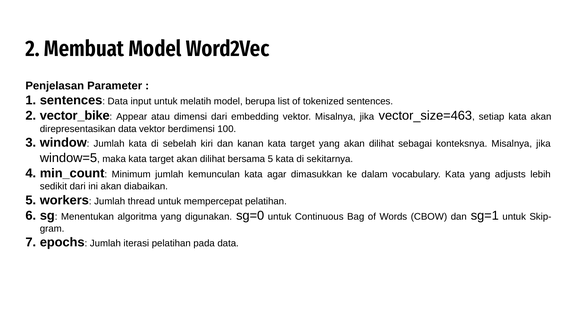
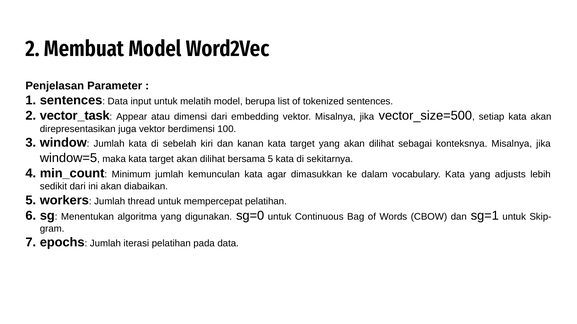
vector_bike: vector_bike -> vector_task
vector_size=463: vector_size=463 -> vector_size=500
direpresentasikan data: data -> juga
